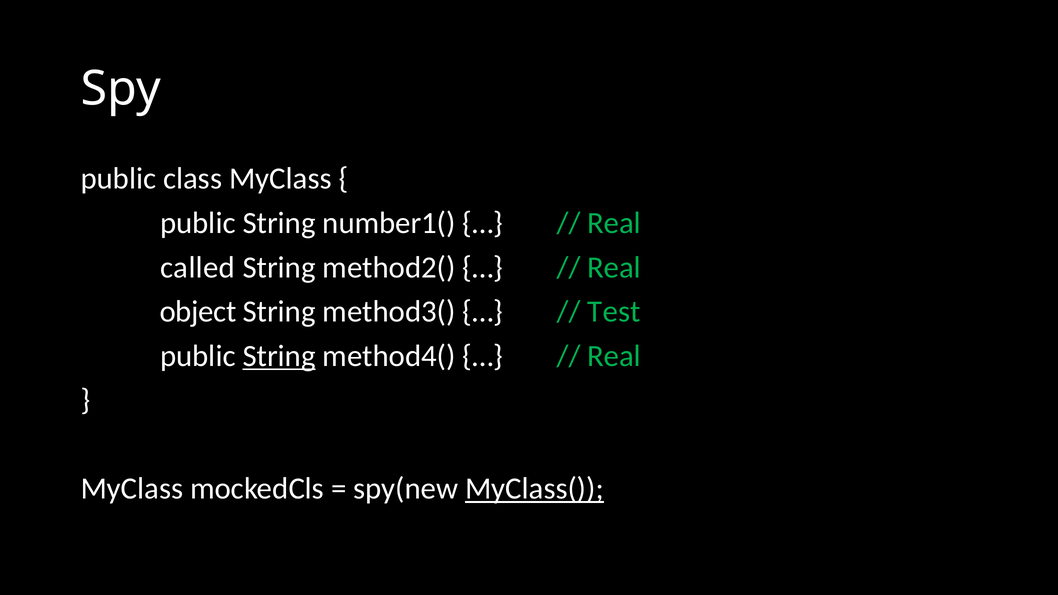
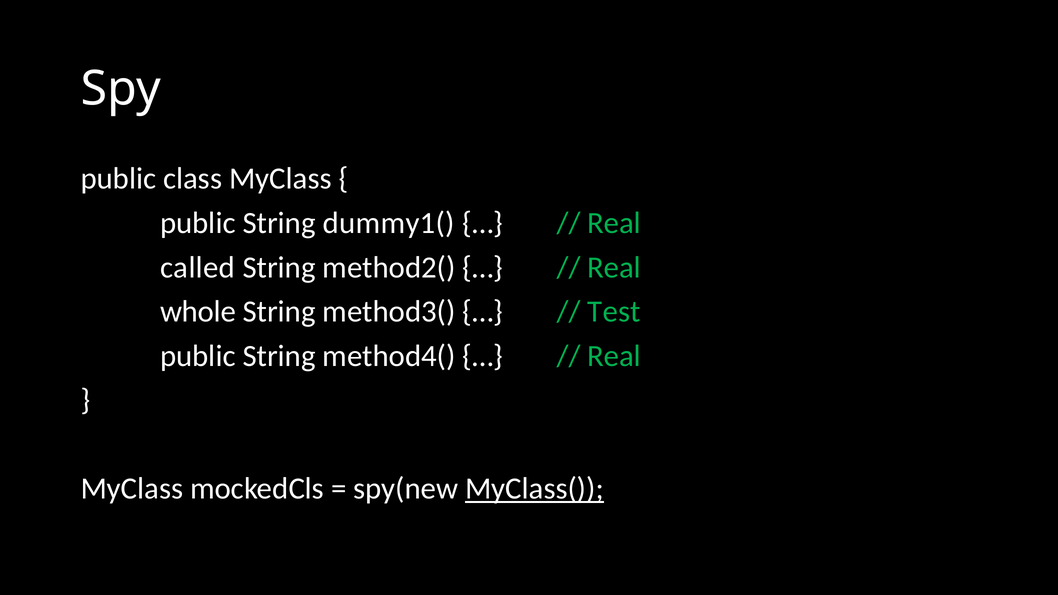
number1(: number1( -> dummy1(
object: object -> whole
String at (279, 356) underline: present -> none
